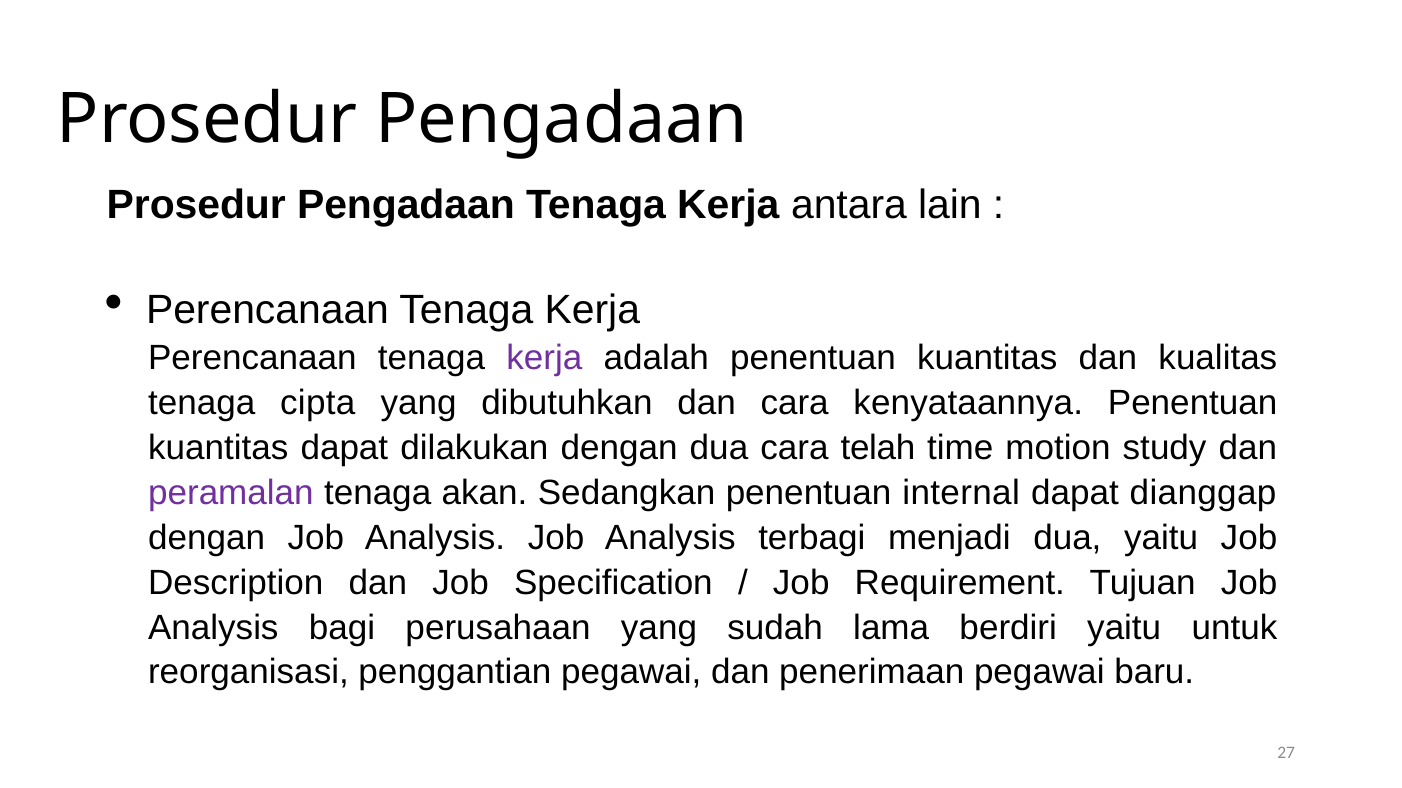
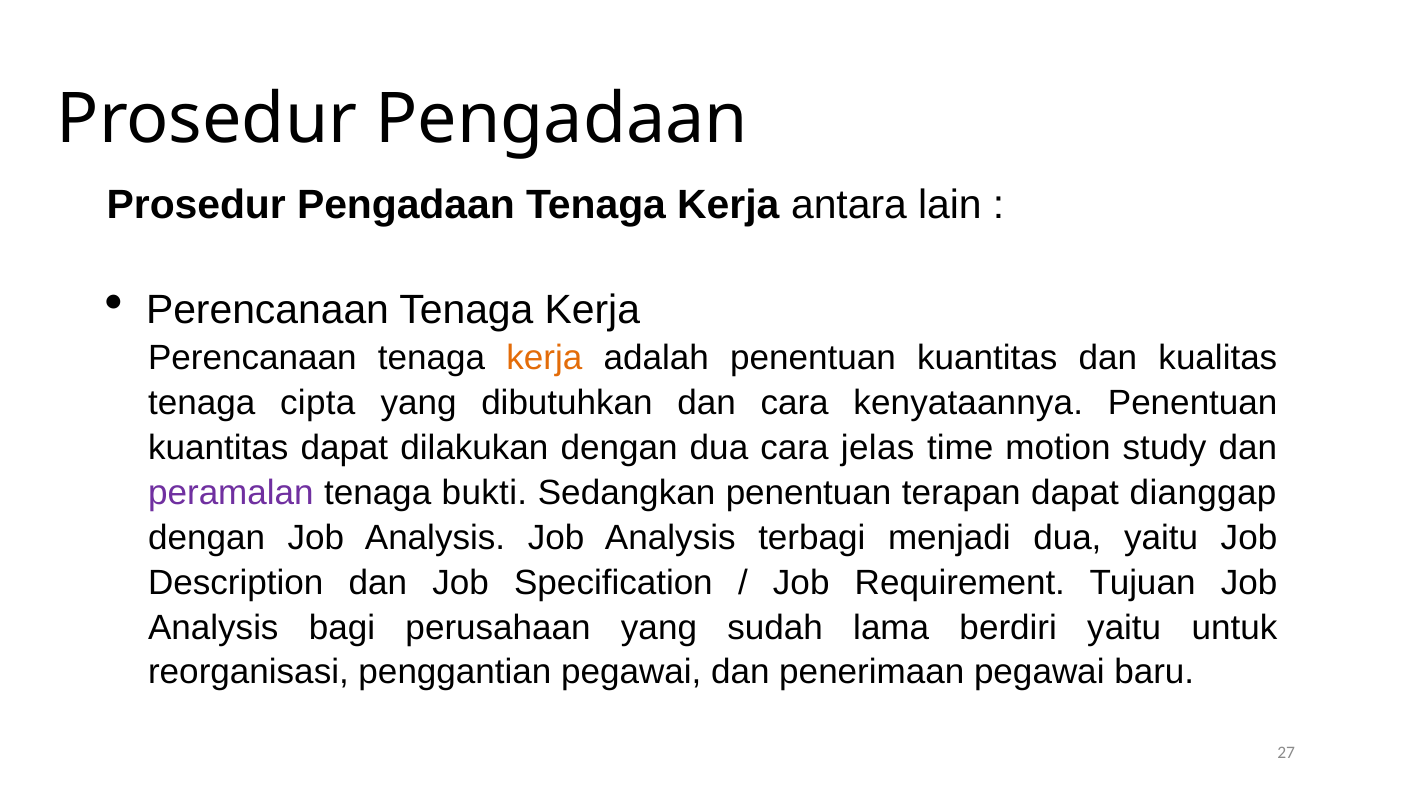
kerja at (544, 358) colour: purple -> orange
telah: telah -> jelas
akan: akan -> bukti
internal: internal -> terapan
